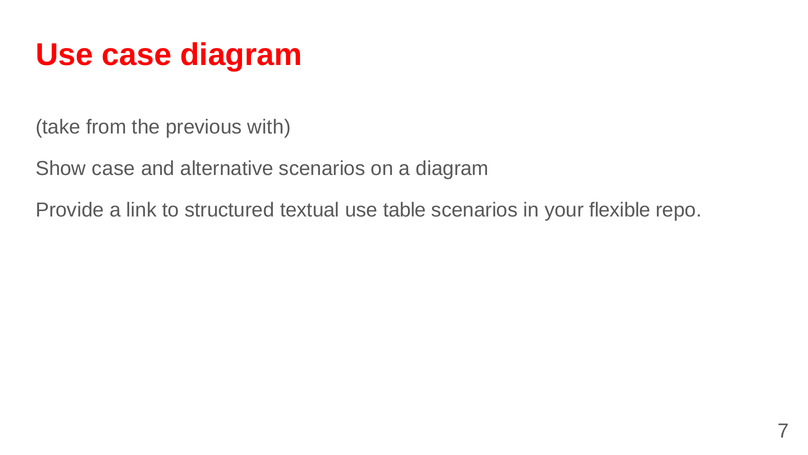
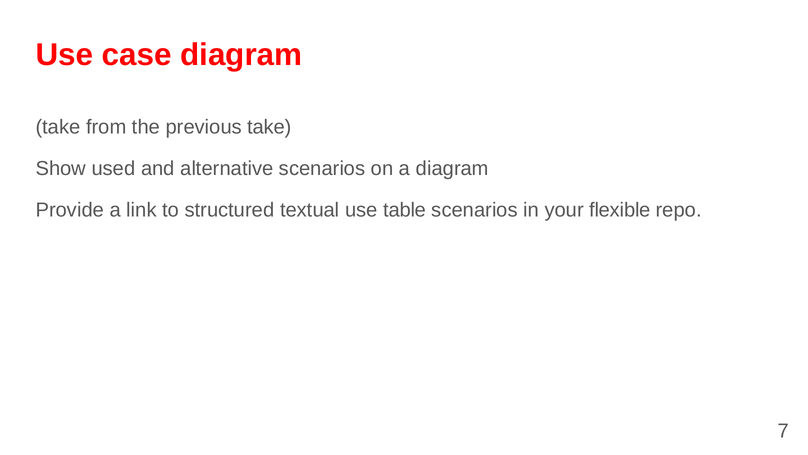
previous with: with -> take
Show case: case -> used
